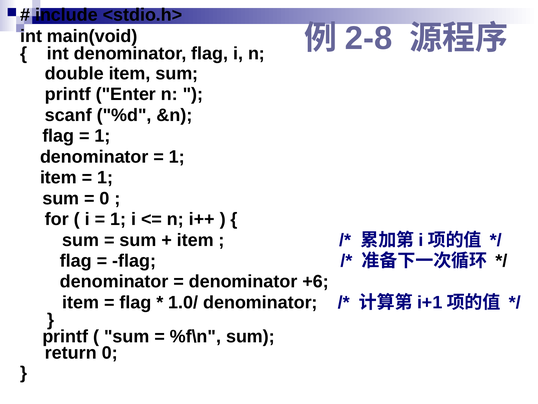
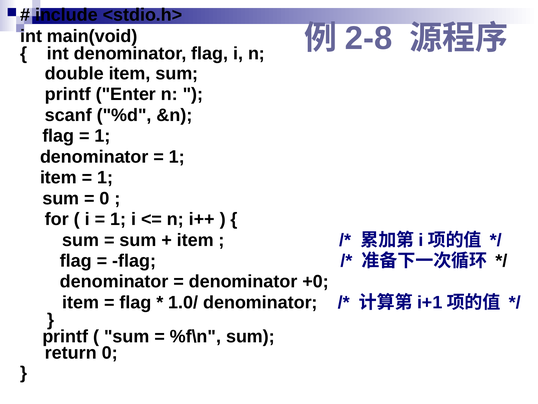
+6: +6 -> +0
